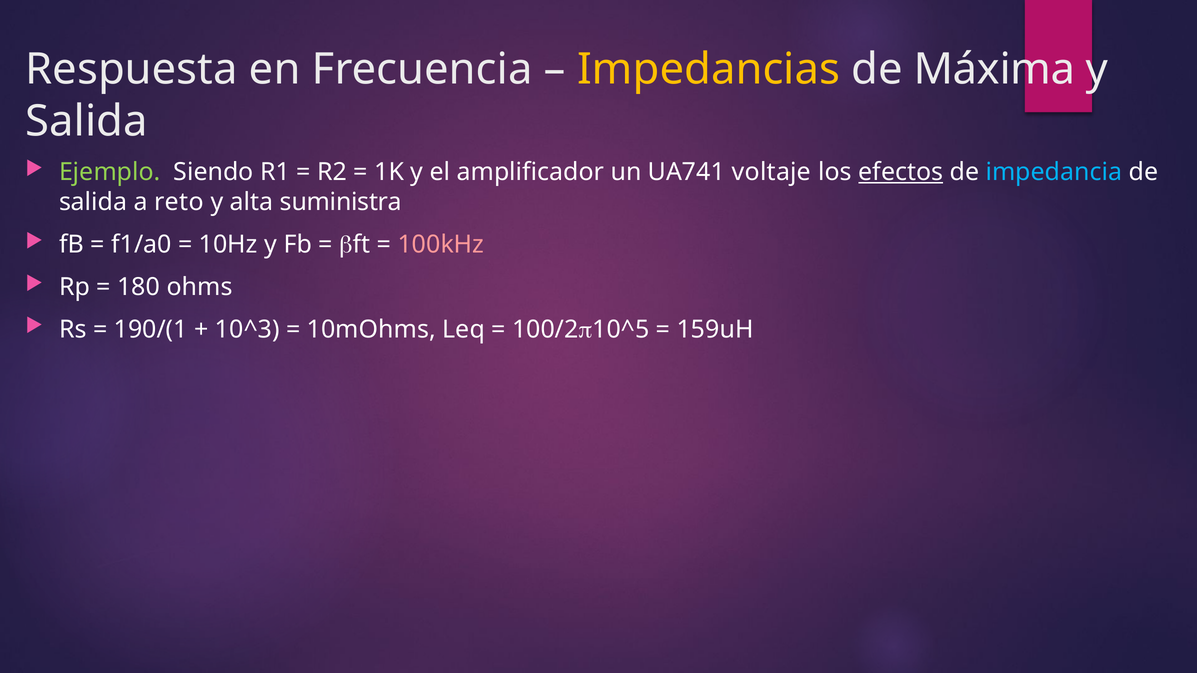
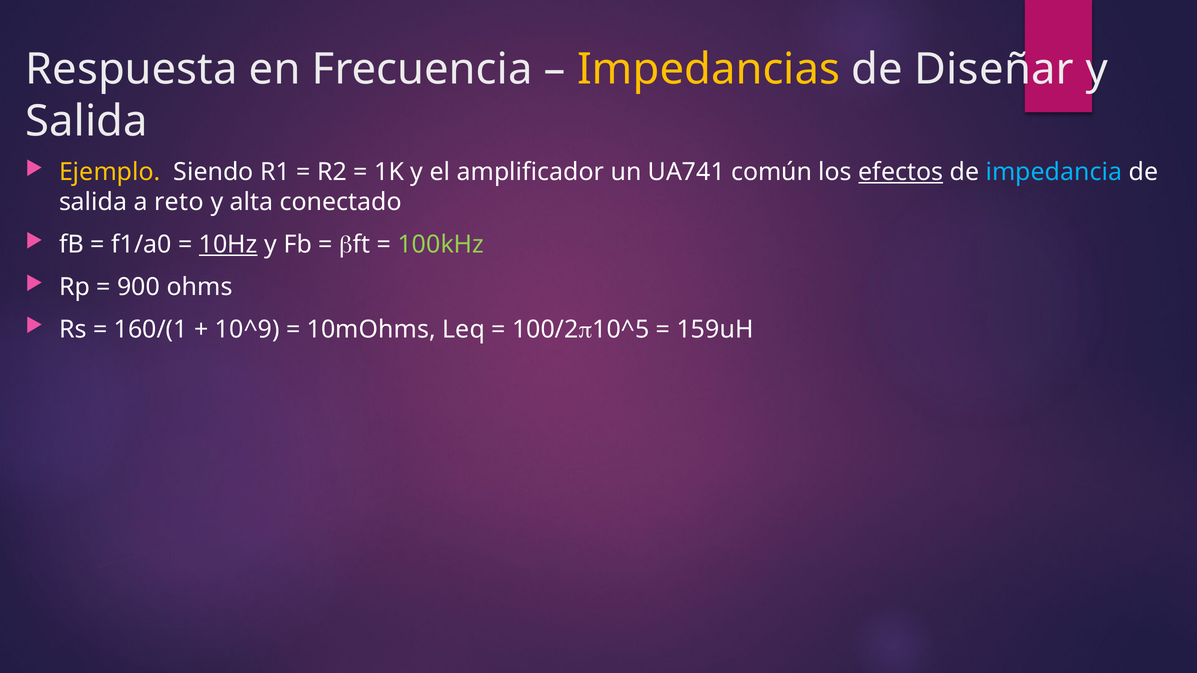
Máxima: Máxima -> Diseñar
Ejemplo colour: light green -> yellow
voltaje: voltaje -> común
suministra: suministra -> conectado
10Hz underline: none -> present
100kHz colour: pink -> light green
180: 180 -> 900
190/(1: 190/(1 -> 160/(1
10^3: 10^3 -> 10^9
